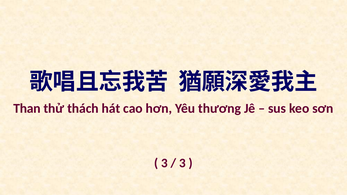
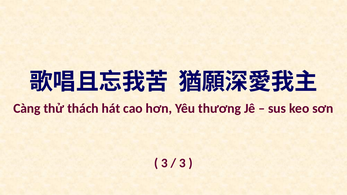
Than: Than -> Càng
